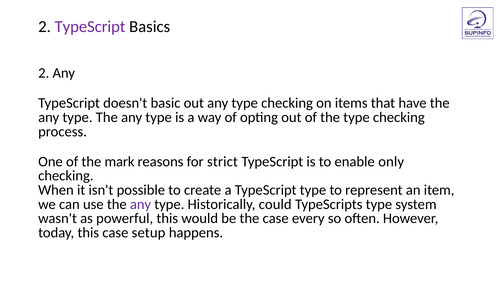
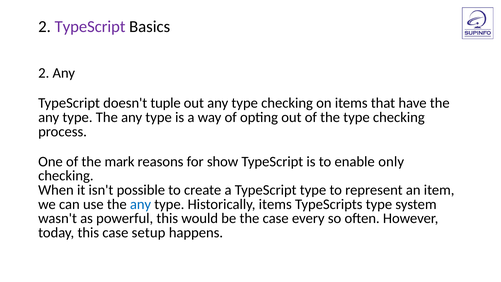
basic: basic -> tuple
strict: strict -> show
any at (141, 204) colour: purple -> blue
Historically could: could -> items
